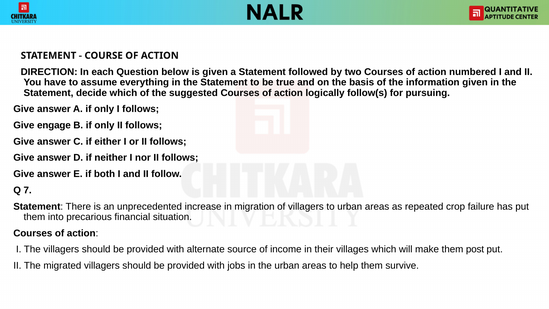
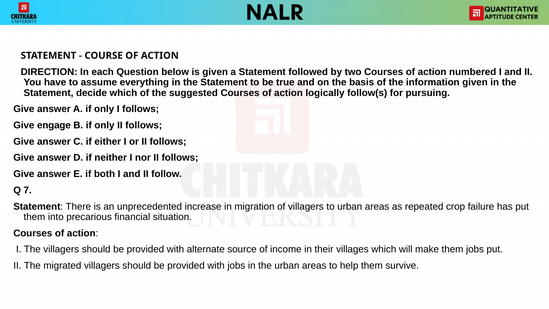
them post: post -> jobs
